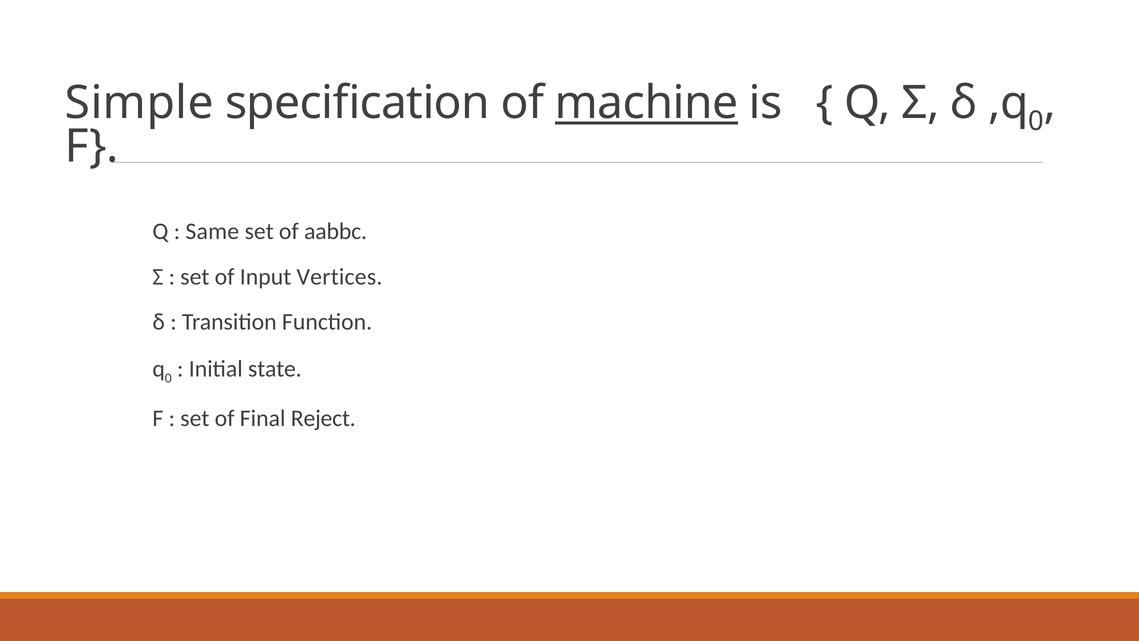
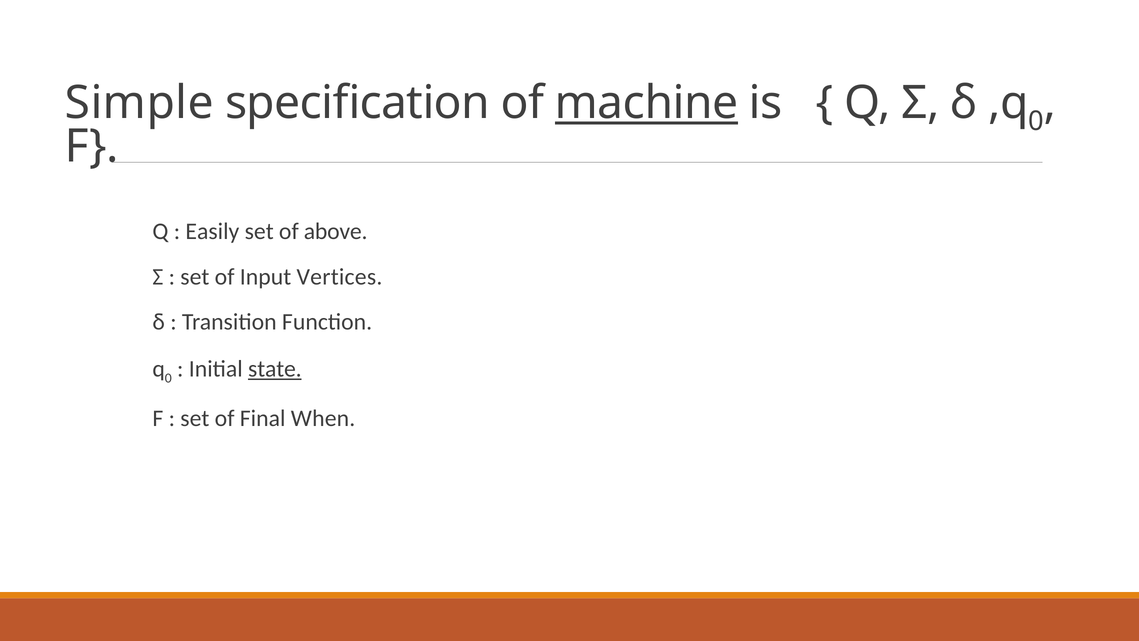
Same: Same -> Easily
aabbc: aabbc -> above
state underline: none -> present
Reject: Reject -> When
